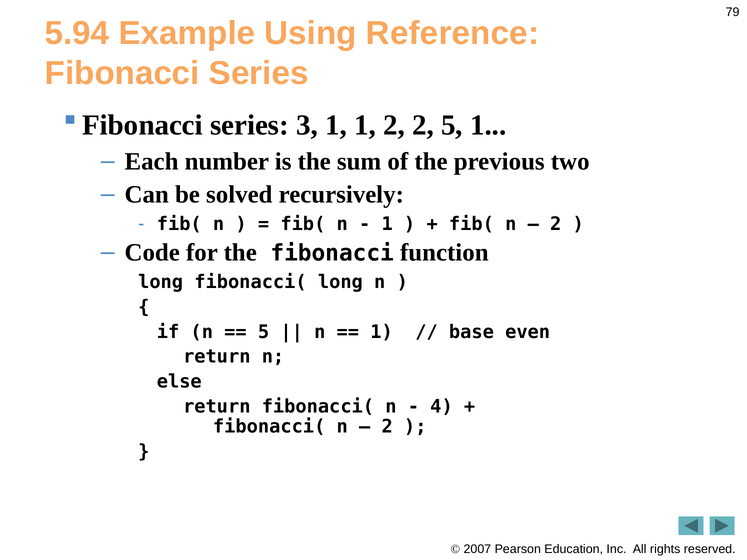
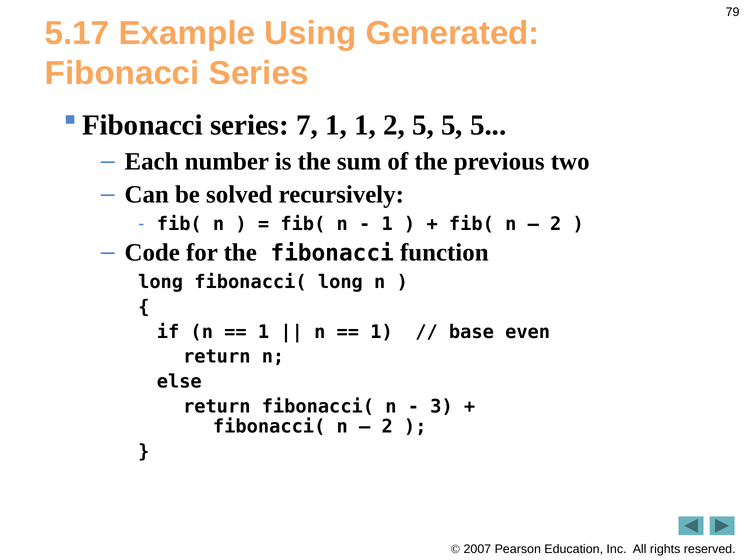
5.94: 5.94 -> 5.17
Reference: Reference -> Generated
3: 3 -> 7
2 2: 2 -> 5
1 at (488, 125): 1 -> 5
5 at (264, 332): 5 -> 1
4: 4 -> 3
